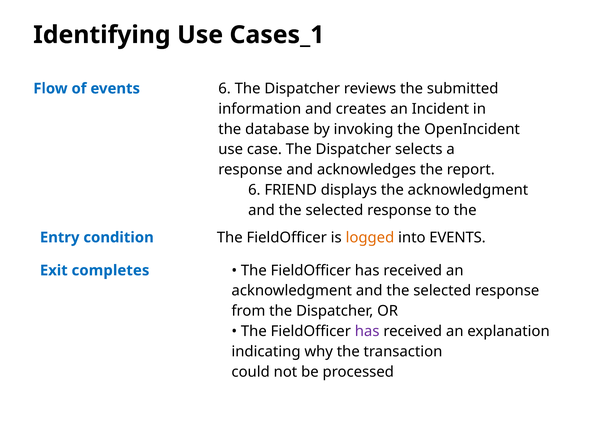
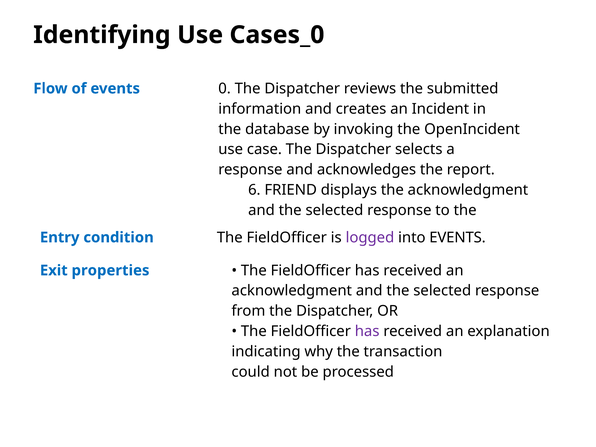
Cases_1: Cases_1 -> Cases_0
events 6: 6 -> 0
logged colour: orange -> purple
completes: completes -> properties
